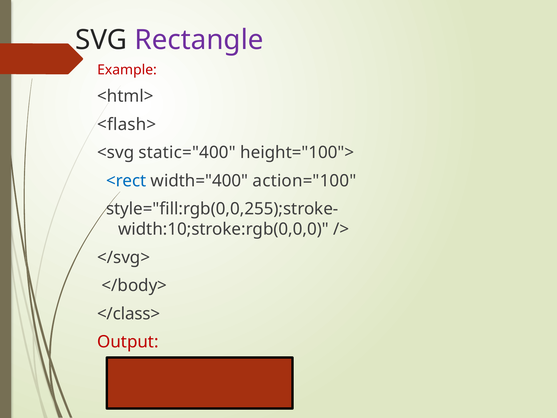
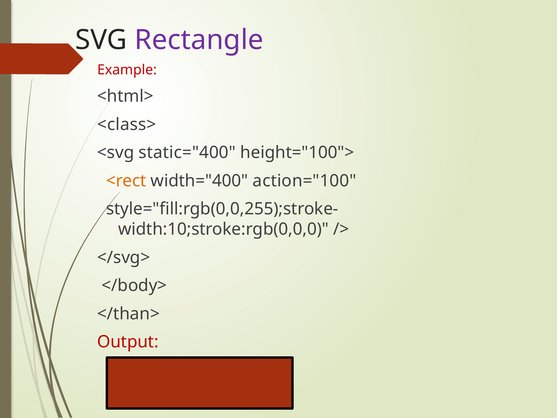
<flash>: <flash> -> <class>
<rect colour: blue -> orange
</class>: </class> -> </than>
